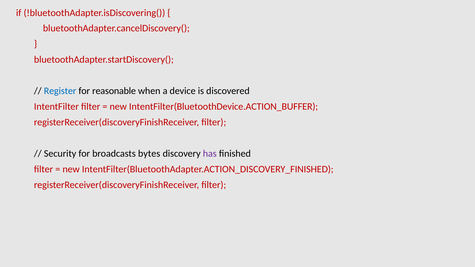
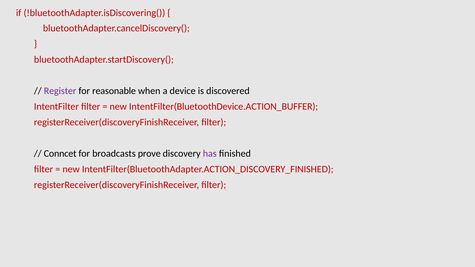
Register colour: blue -> purple
Security: Security -> Conncet
bytes: bytes -> prove
